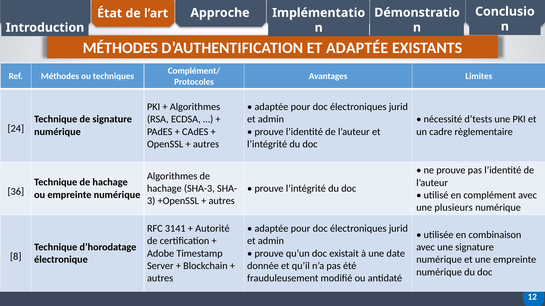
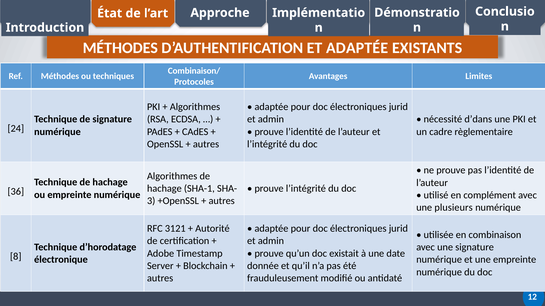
Complément/: Complément/ -> Combinaison/
d’tests: d’tests -> d’dans
SHA-3: SHA-3 -> SHA-1
3141: 3141 -> 3121
